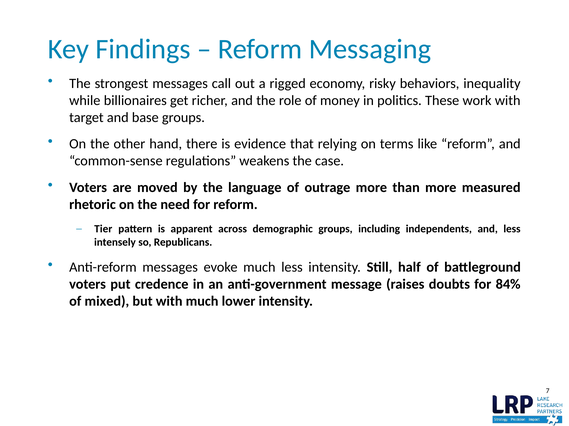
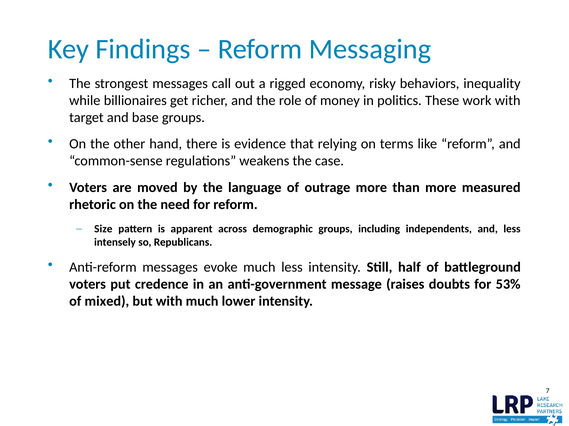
Tier: Tier -> Size
84%: 84% -> 53%
